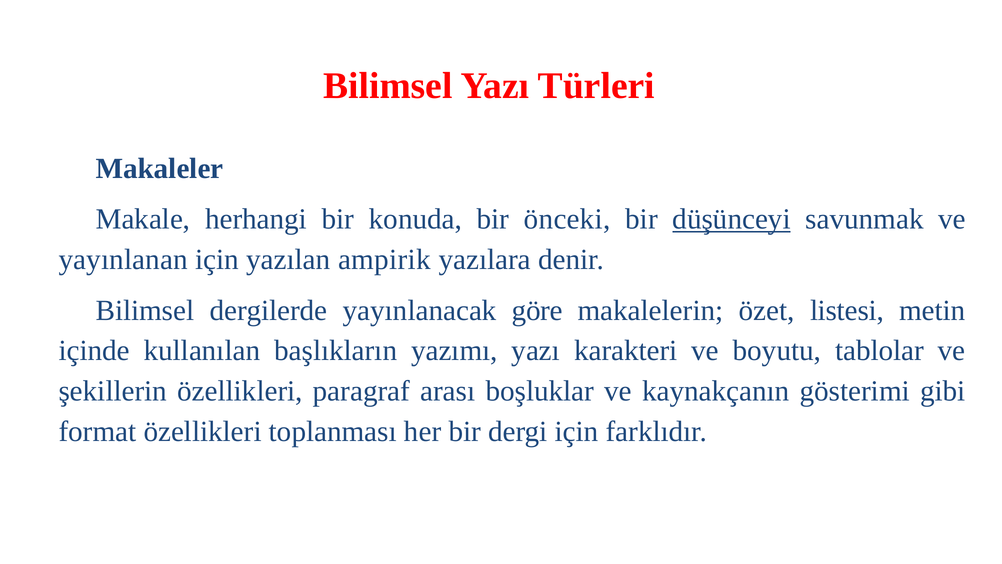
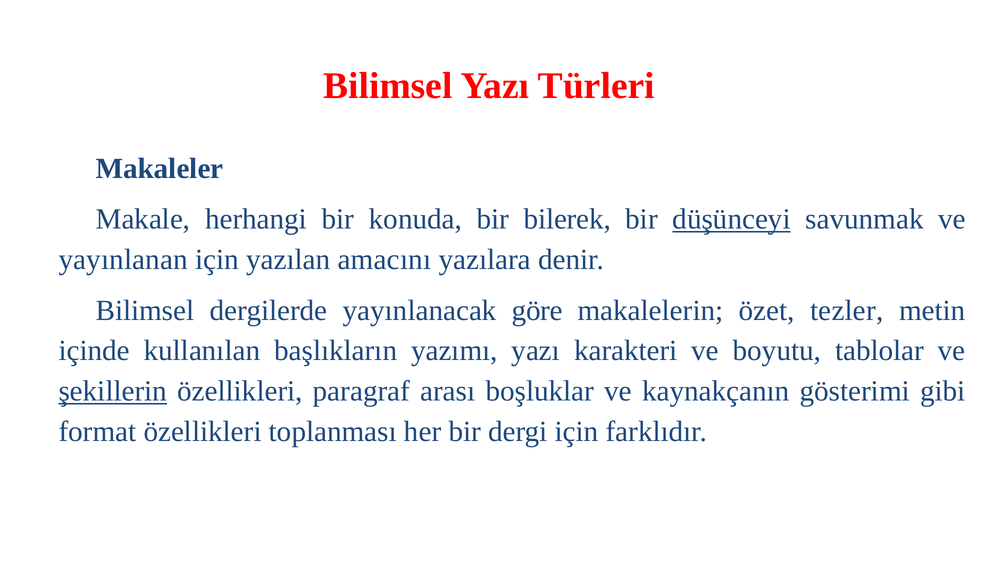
önceki: önceki -> bilerek
ampirik: ampirik -> amacını
listesi: listesi -> tezler
şekillerin underline: none -> present
